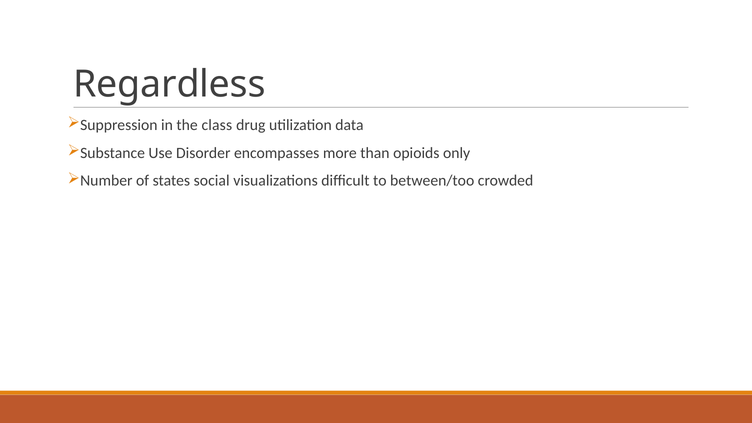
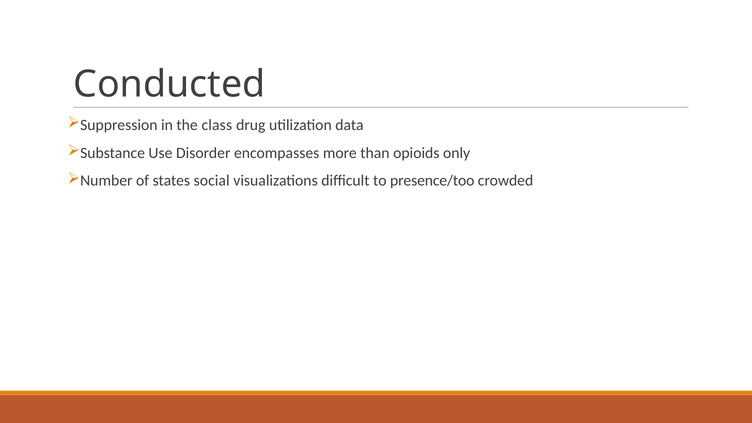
Regardless: Regardless -> Conducted
between/too: between/too -> presence/too
